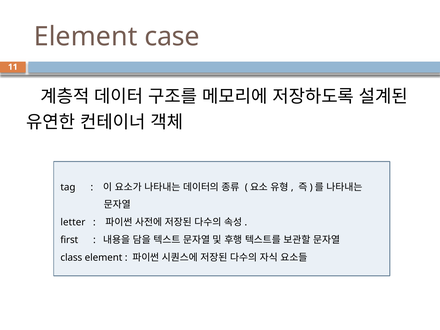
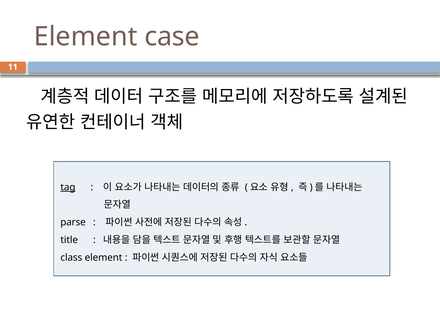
tag underline: none -> present
letter: letter -> parse
first: first -> title
